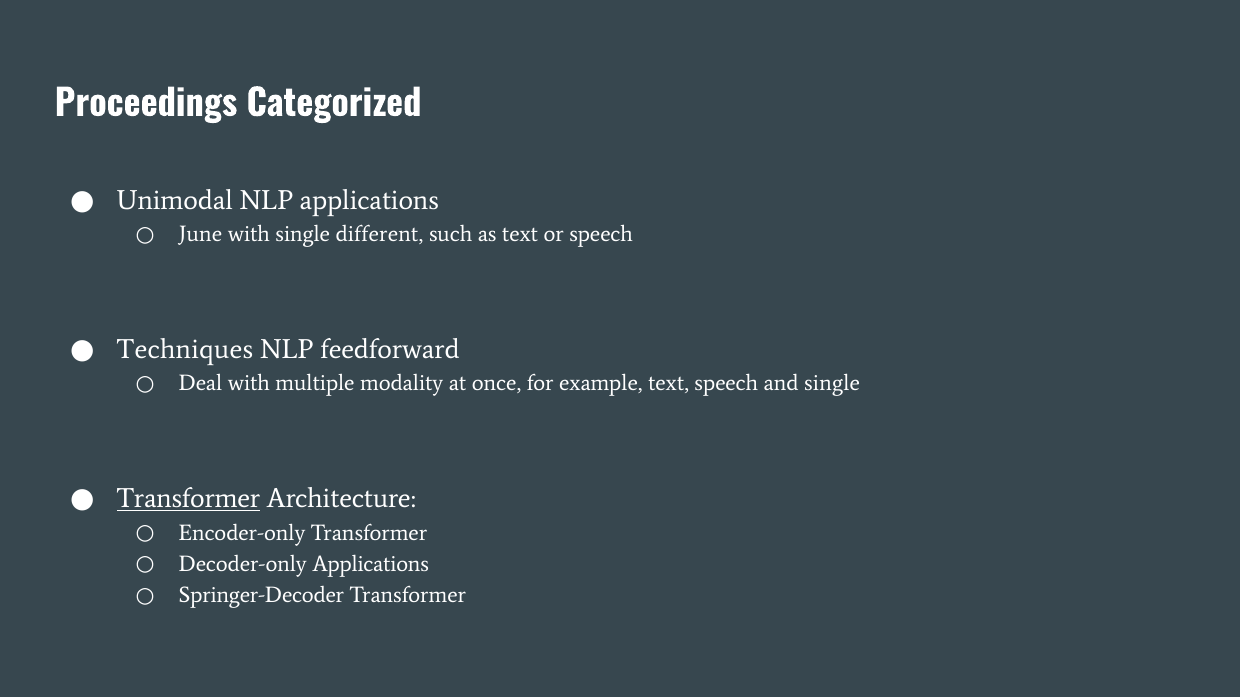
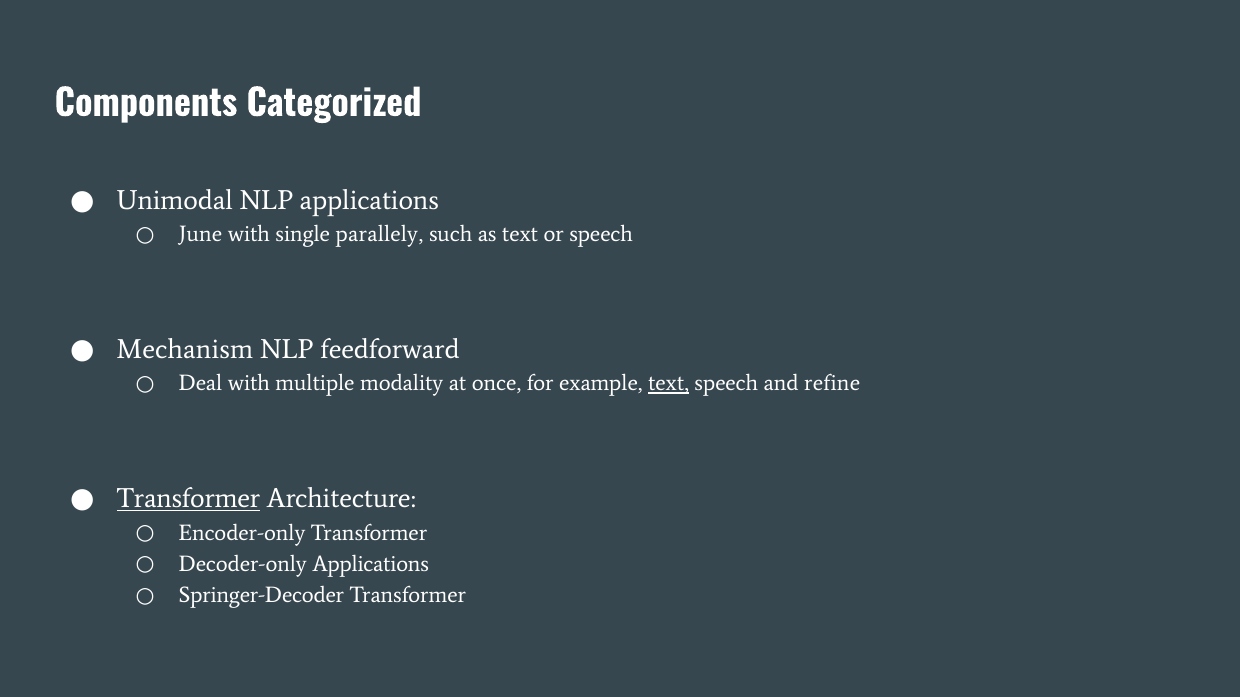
Proceedings: Proceedings -> Components
different: different -> parallely
Techniques: Techniques -> Mechanism
text at (669, 384) underline: none -> present
and single: single -> refine
